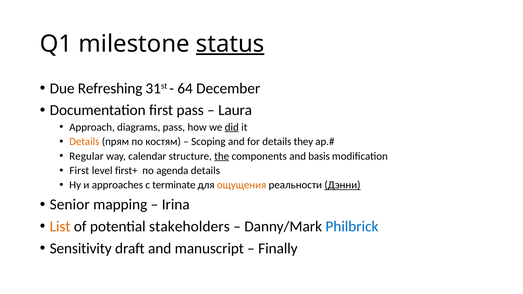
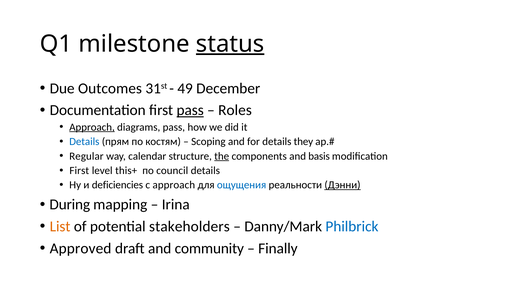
Refreshing: Refreshing -> Outcomes
64: 64 -> 49
pass at (190, 110) underline: none -> present
Laura: Laura -> Roles
Approach at (92, 127) underline: none -> present
did underline: present -> none
Details at (84, 142) colour: orange -> blue
first+: first+ -> this+
agenda: agenda -> council
approaches: approaches -> deficiencies
с terminate: terminate -> approach
ощущения colour: orange -> blue
Senior: Senior -> During
Sensitivity: Sensitivity -> Approved
manuscript: manuscript -> community
